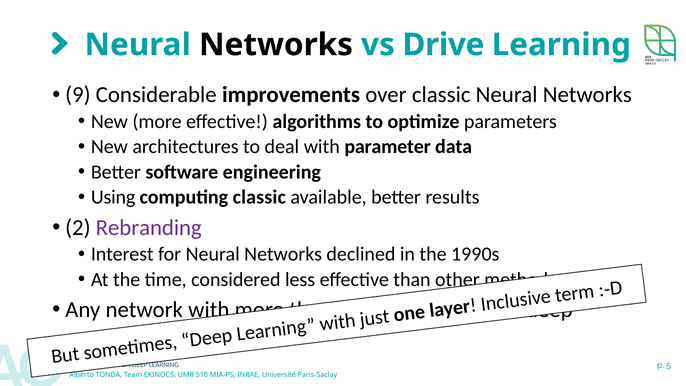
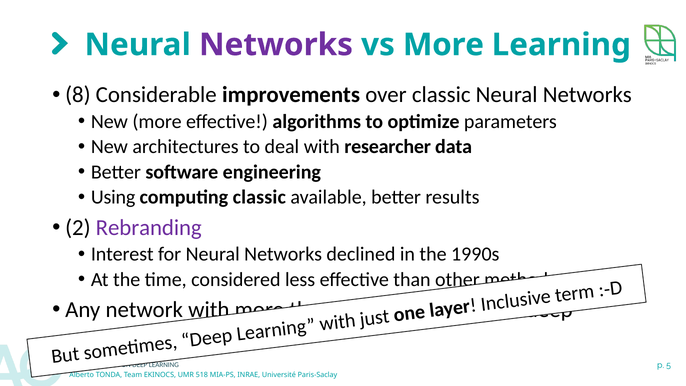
Networks at (276, 45) colour: black -> purple
vs Drive: Drive -> More
9: 9 -> 8
parameter: parameter -> researcher
